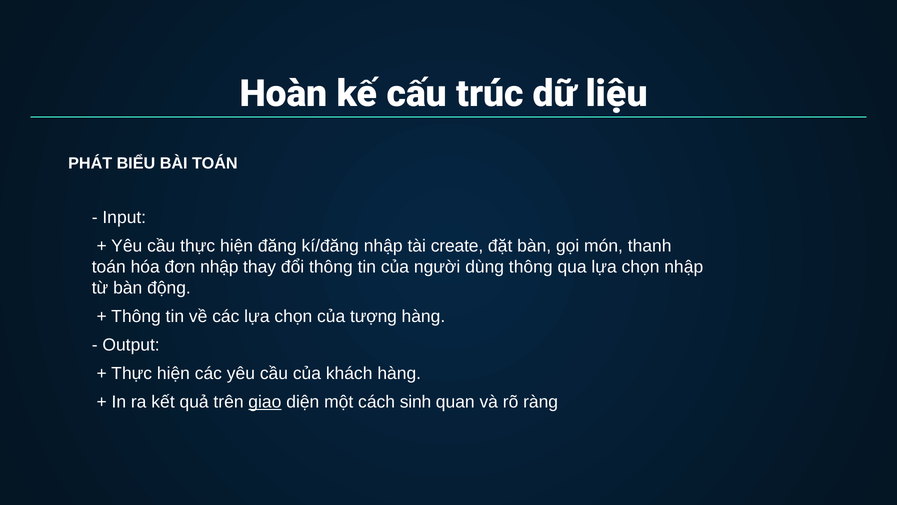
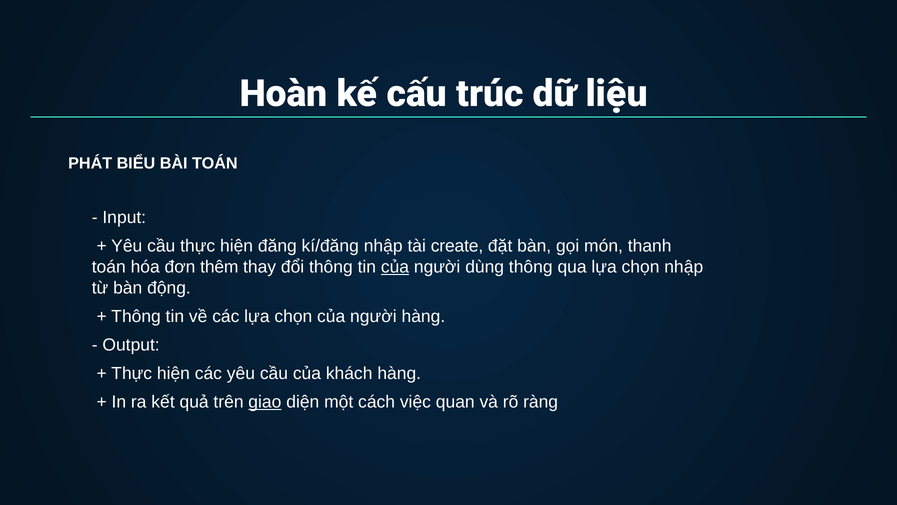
đơn nhập: nhập -> thêm
của at (395, 267) underline: none -> present
chọn của tượng: tượng -> người
sinh: sinh -> việc
